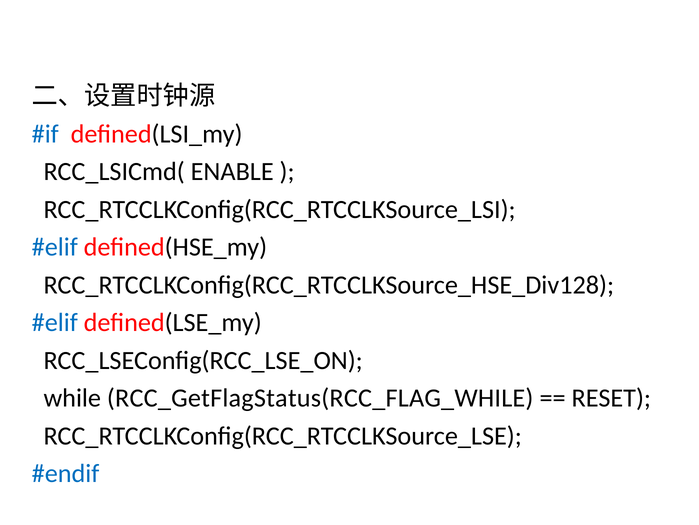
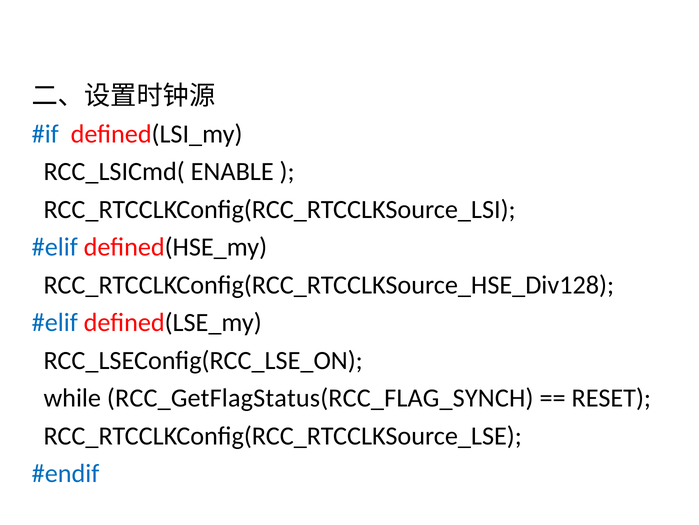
RCC_GetFlagStatus(RCC_FLAG_WHILE: RCC_GetFlagStatus(RCC_FLAG_WHILE -> RCC_GetFlagStatus(RCC_FLAG_SYNCH
